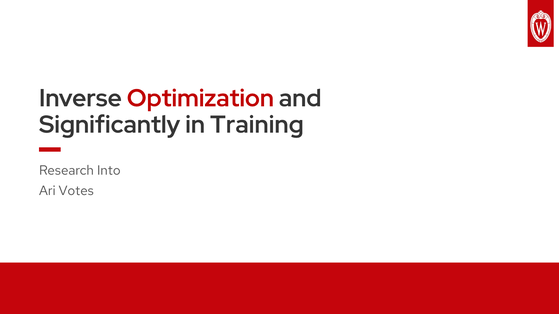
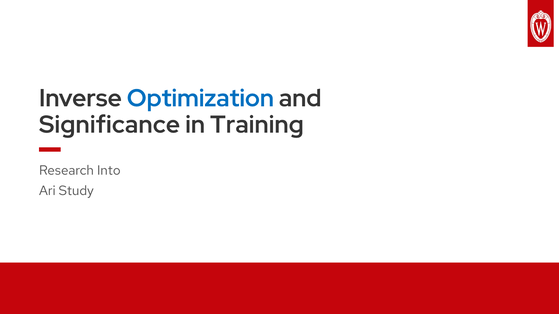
Optimization colour: red -> blue
Significantly: Significantly -> Significance
Votes: Votes -> Study
